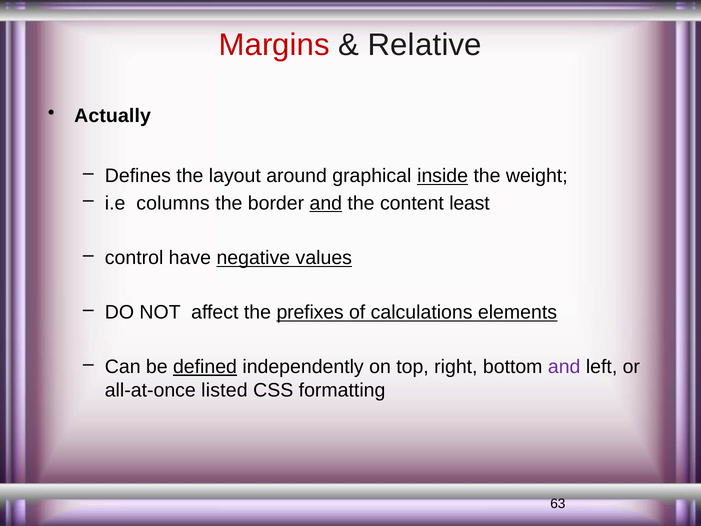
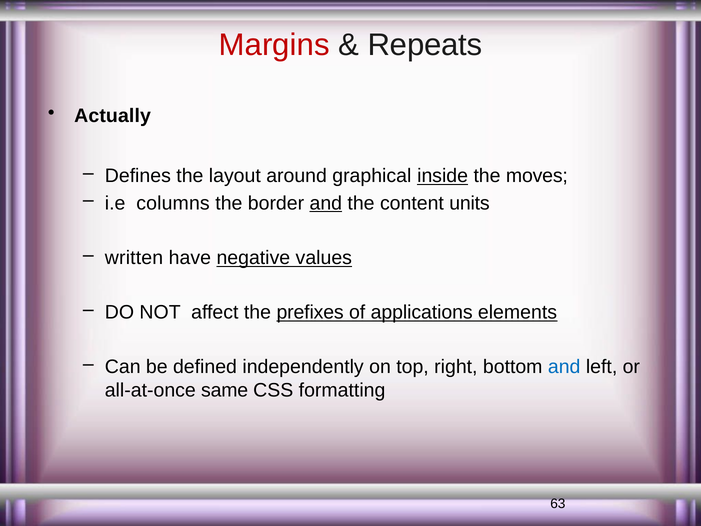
Relative: Relative -> Repeats
weight: weight -> moves
least: least -> units
control: control -> written
calculations: calculations -> applications
defined underline: present -> none
and at (564, 367) colour: purple -> blue
listed: listed -> same
